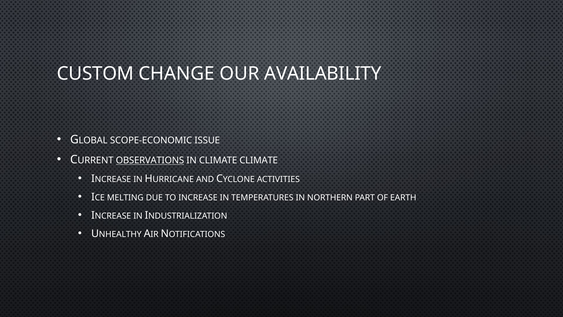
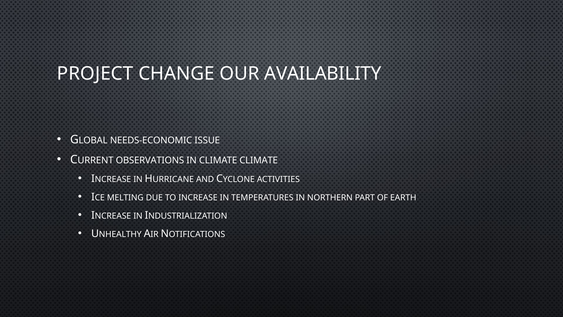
CUSTOM: CUSTOM -> PROJECT
SCOPE-ECONOMIC: SCOPE-ECONOMIC -> NEEDS-ECONOMIC
OBSERVATIONS underline: present -> none
